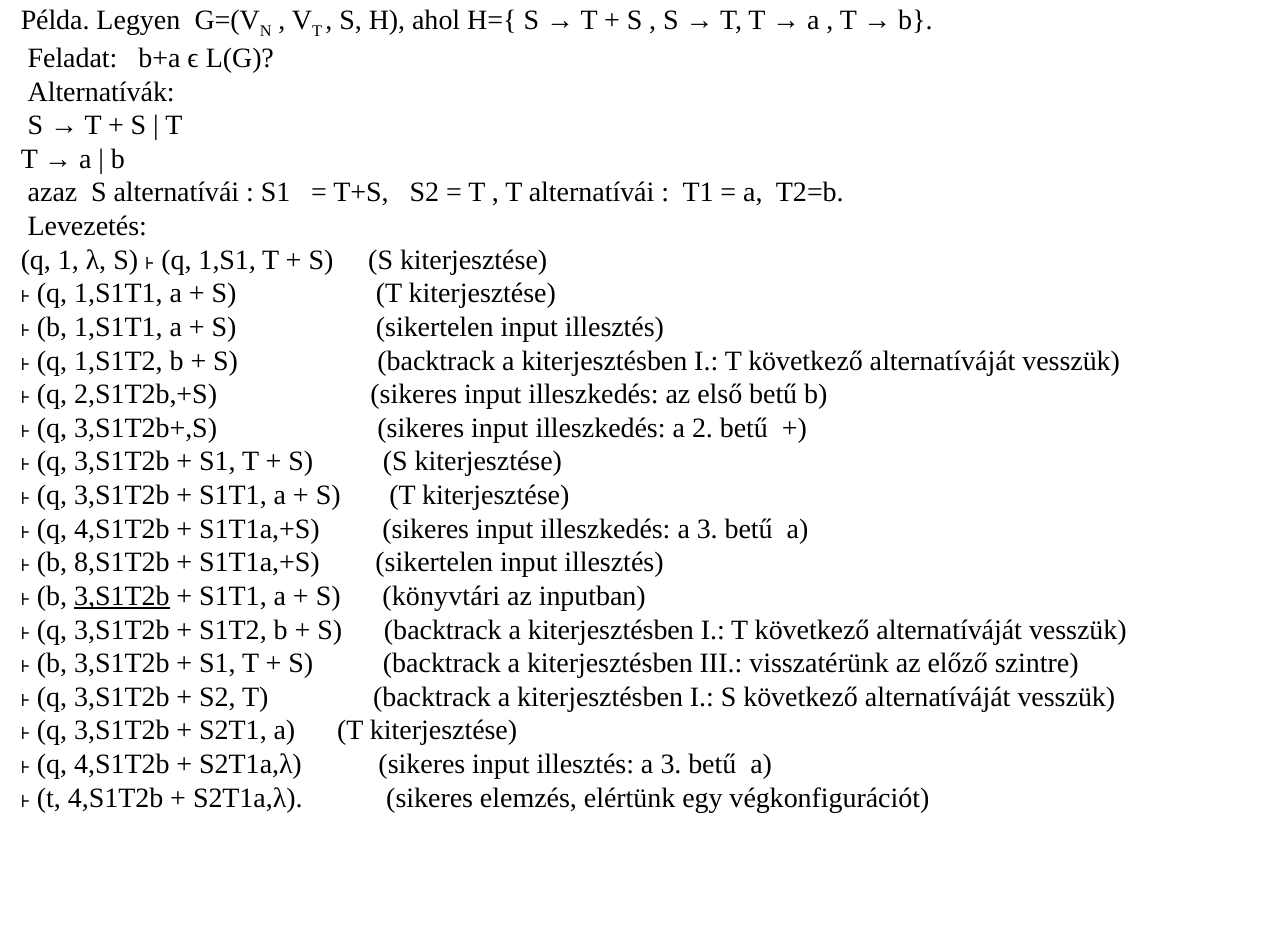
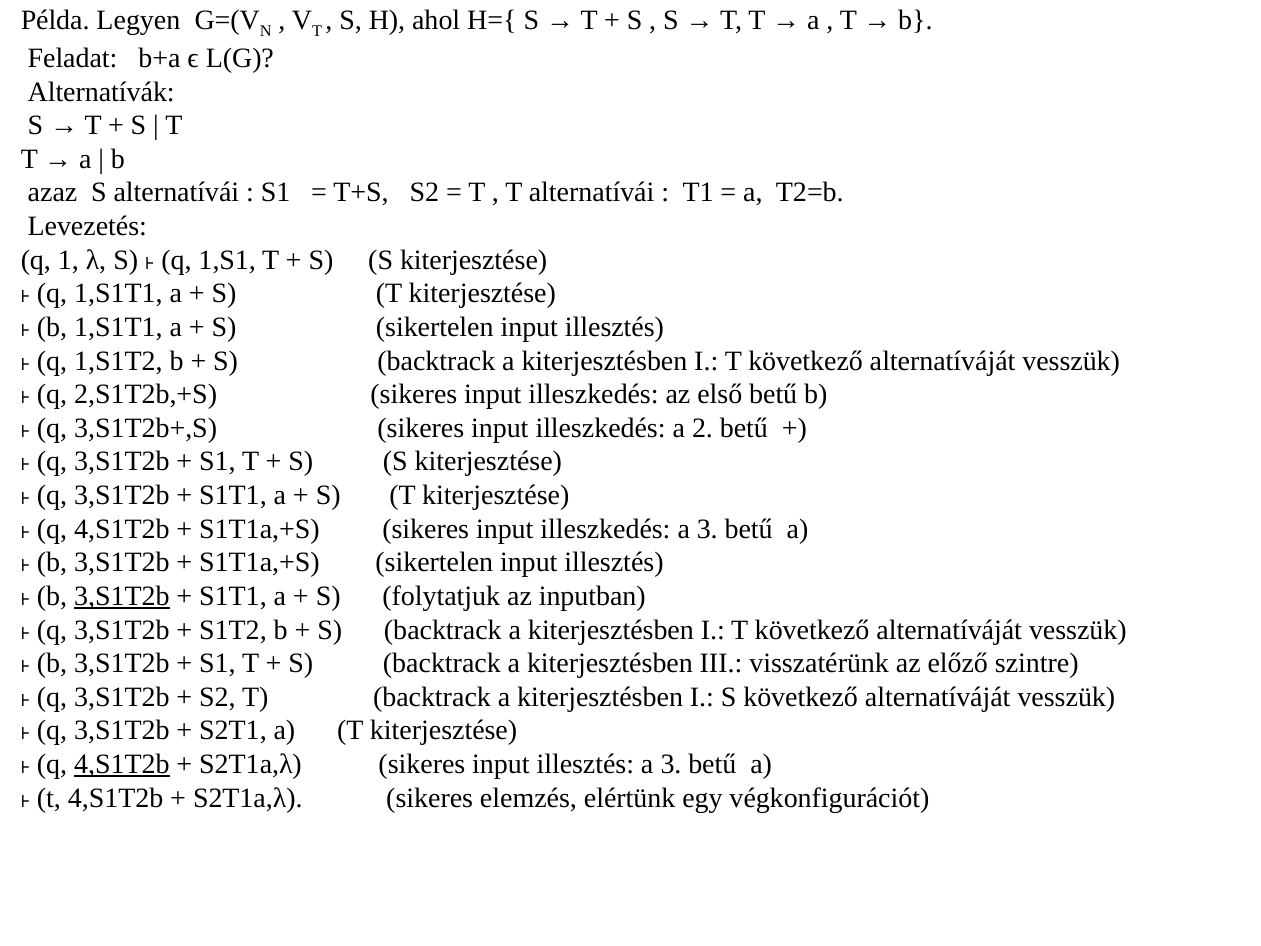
8,S1T2b at (122, 562): 8,S1T2b -> 3,S1T2b
könyvtári: könyvtári -> folytatjuk
4,S1T2b at (122, 764) underline: none -> present
